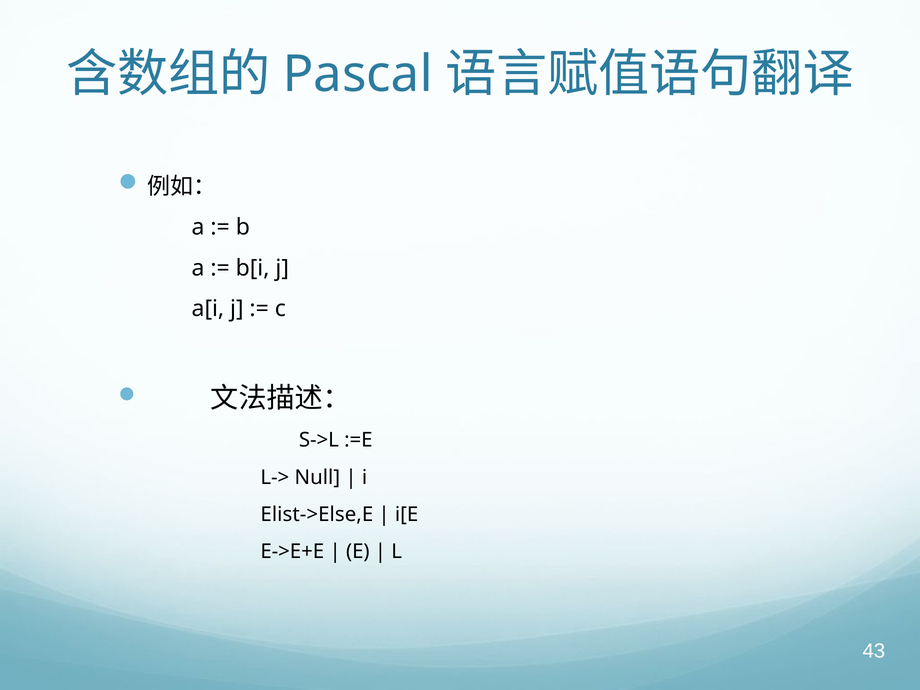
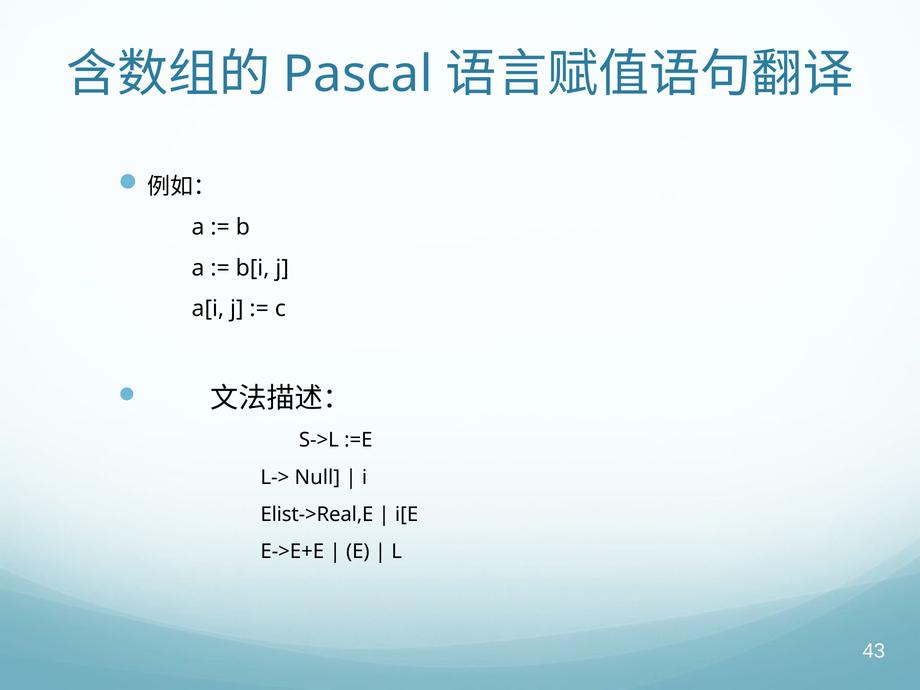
Elist->Else,E: Elist->Else,E -> Elist->Real,E
